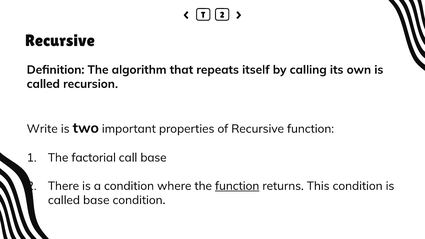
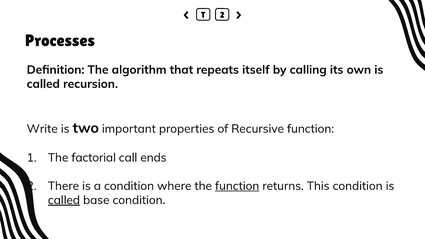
Recursive at (60, 41): Recursive -> Processes
call base: base -> ends
called at (64, 200) underline: none -> present
